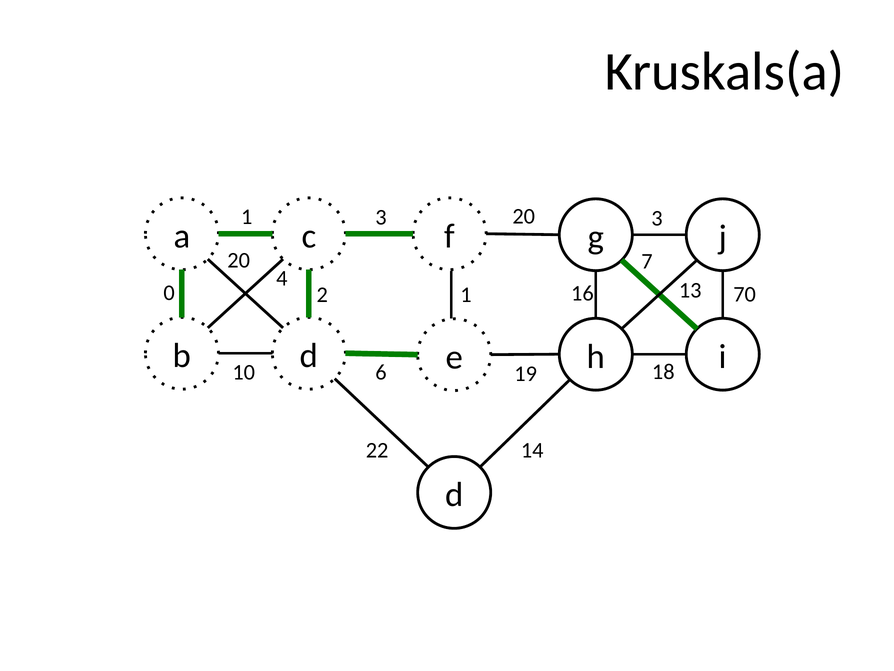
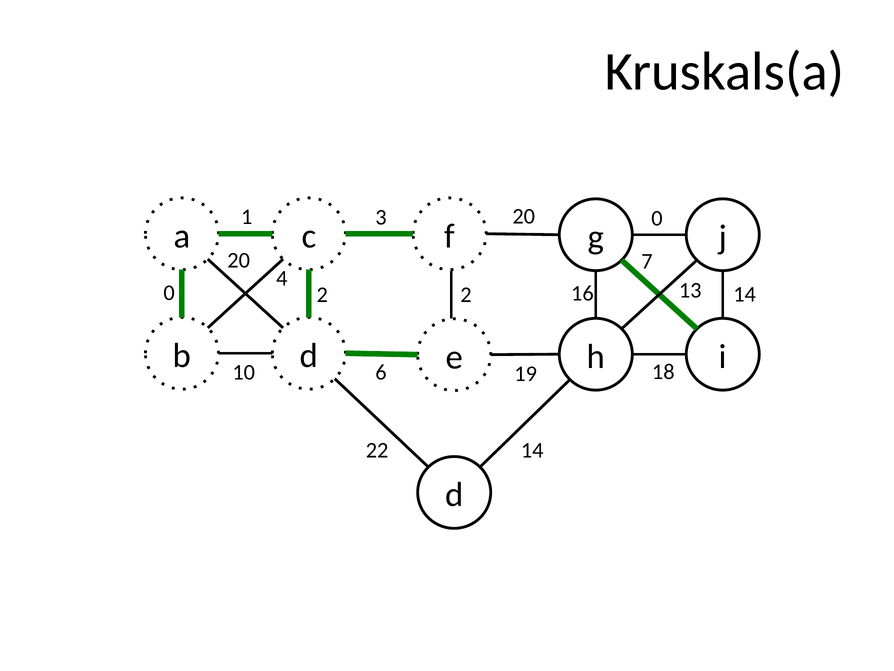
20 3: 3 -> 0
16 70: 70 -> 14
2 1: 1 -> 2
